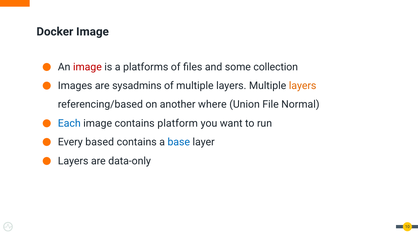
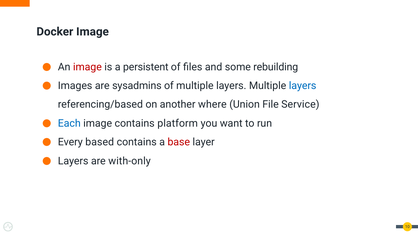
platforms: platforms -> persistent
collection: collection -> rebuilding
layers at (303, 86) colour: orange -> blue
Normal: Normal -> Service
base colour: blue -> red
data-only: data-only -> with-only
